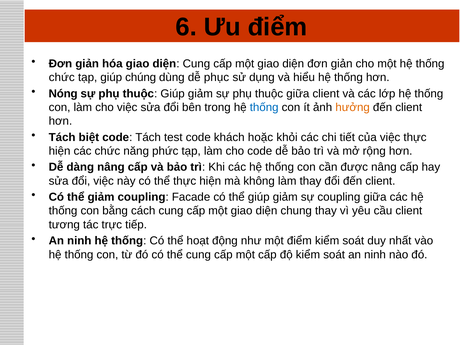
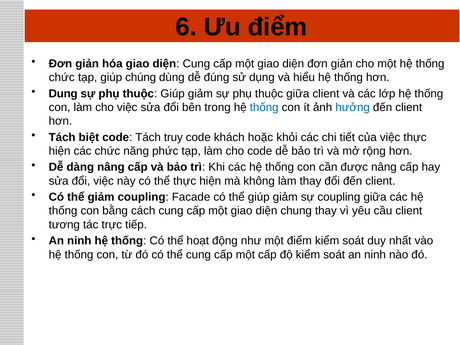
phục: phục -> đúng
Nóng: Nóng -> Dung
hưởng colour: orange -> blue
test: test -> truy
